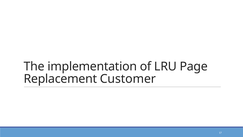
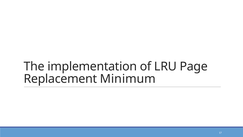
Customer: Customer -> Minimum
